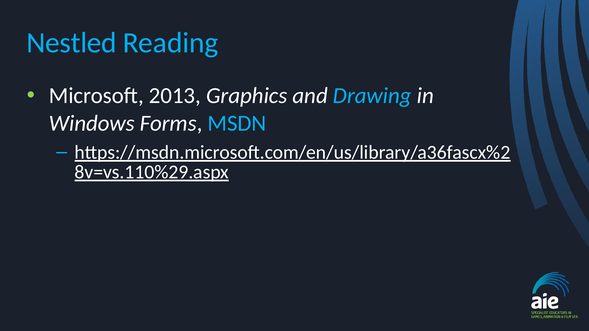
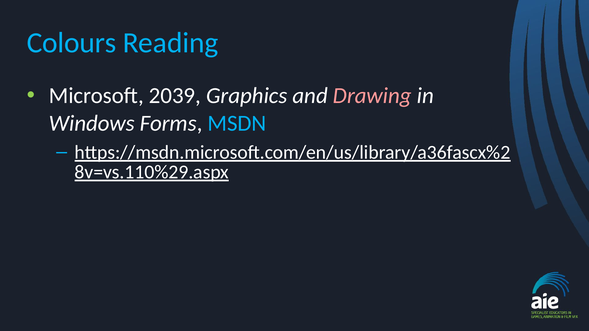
Nestled: Nestled -> Colours
2013: 2013 -> 2039
Drawing colour: light blue -> pink
